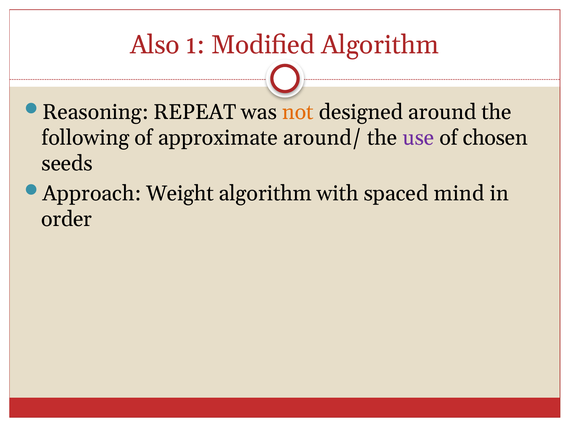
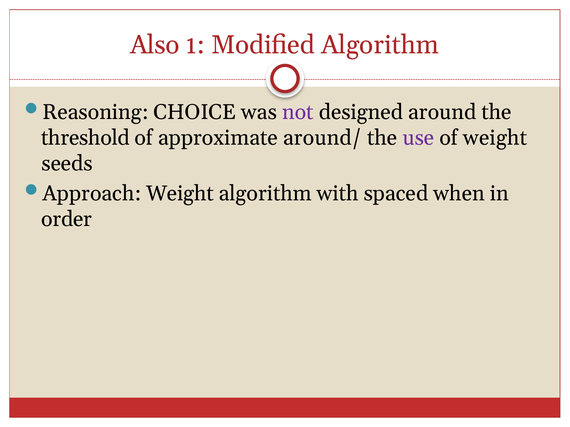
REPEAT: REPEAT -> CHOICE
not colour: orange -> purple
following: following -> threshold
of chosen: chosen -> weight
mind: mind -> when
